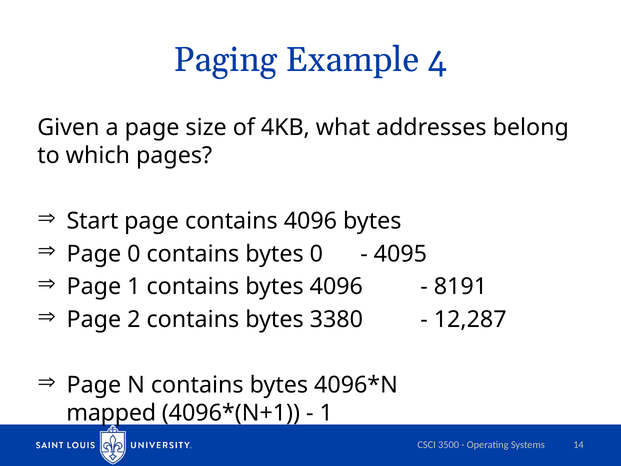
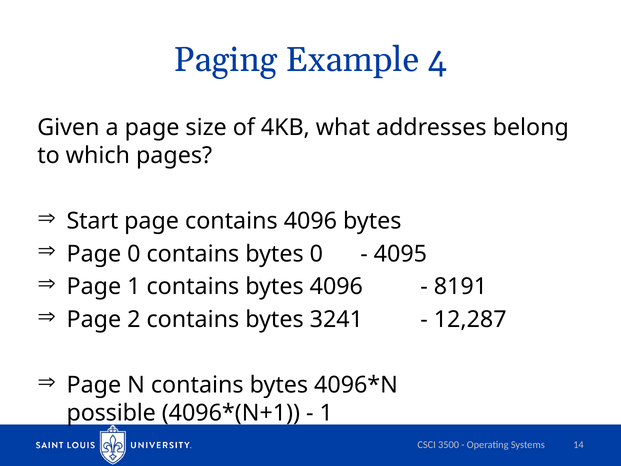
3380: 3380 -> 3241
mapped: mapped -> possible
